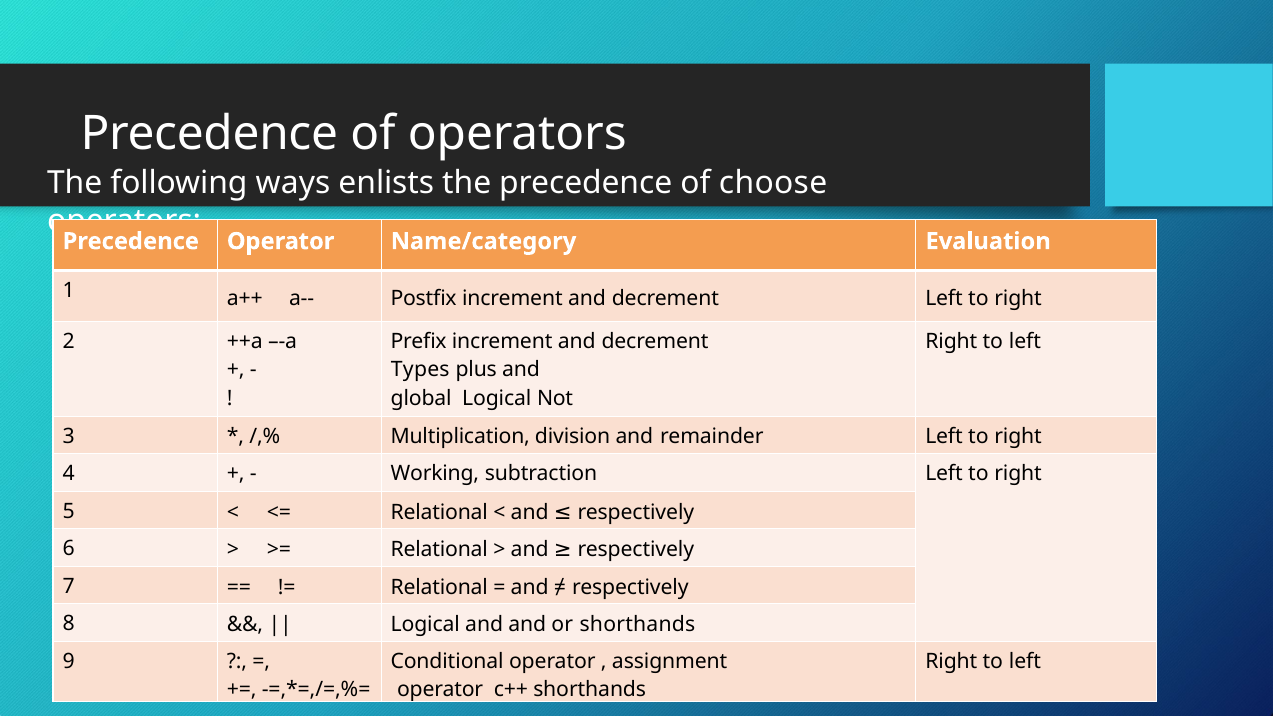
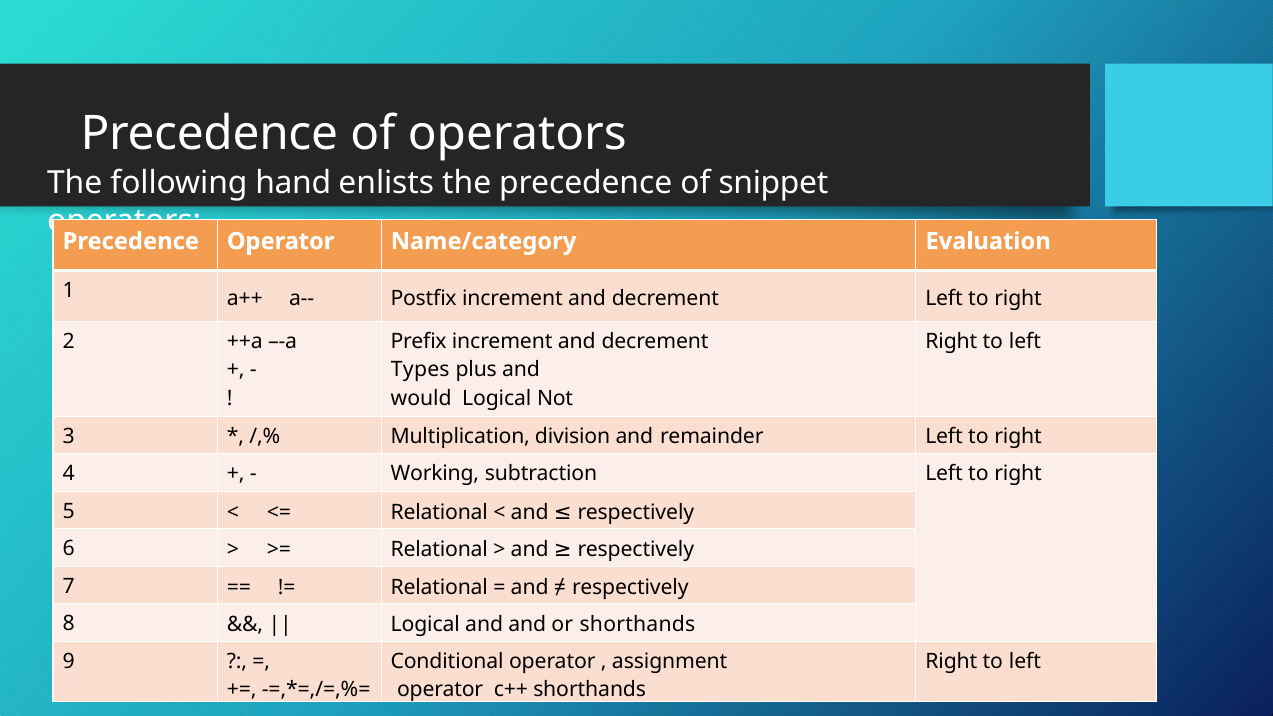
ways: ways -> hand
choose: choose -> snippet
global: global -> would
